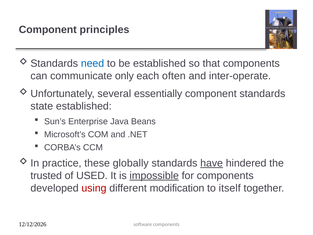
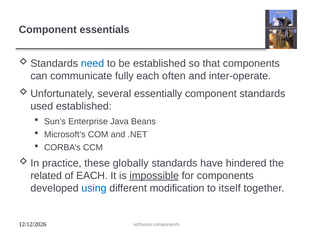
principles: principles -> essentials
only: only -> fully
state: state -> used
have underline: present -> none
trusted: trusted -> related
of USED: USED -> EACH
using colour: red -> blue
